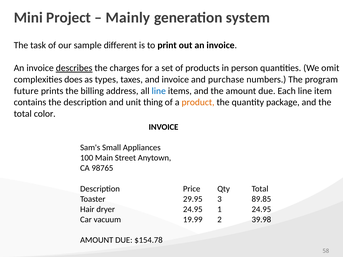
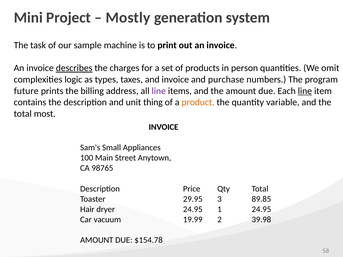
Mainly: Mainly -> Mostly
different: different -> machine
does: does -> logic
line at (159, 91) colour: blue -> purple
line at (305, 91) underline: none -> present
package: package -> variable
color: color -> most
